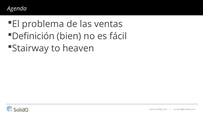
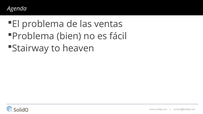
Definición at (33, 36): Definición -> Problema
